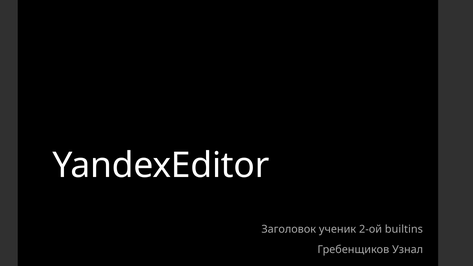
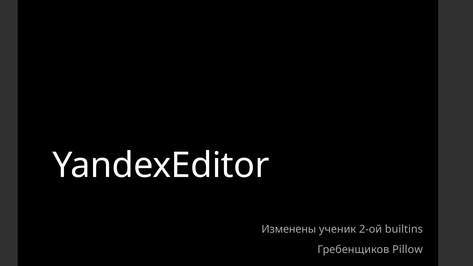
Заголовок: Заголовок -> Изменены
Узнал: Узнал -> Pillow
